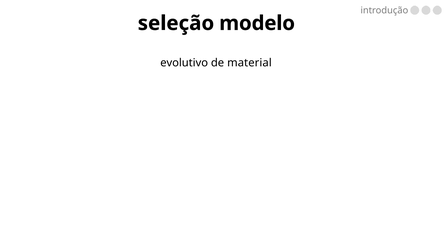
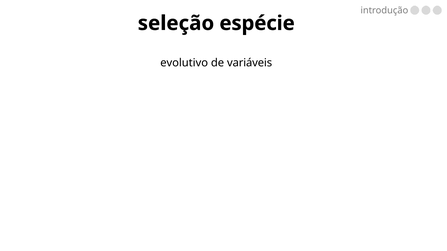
modelo: modelo -> espécie
material: material -> variáveis
